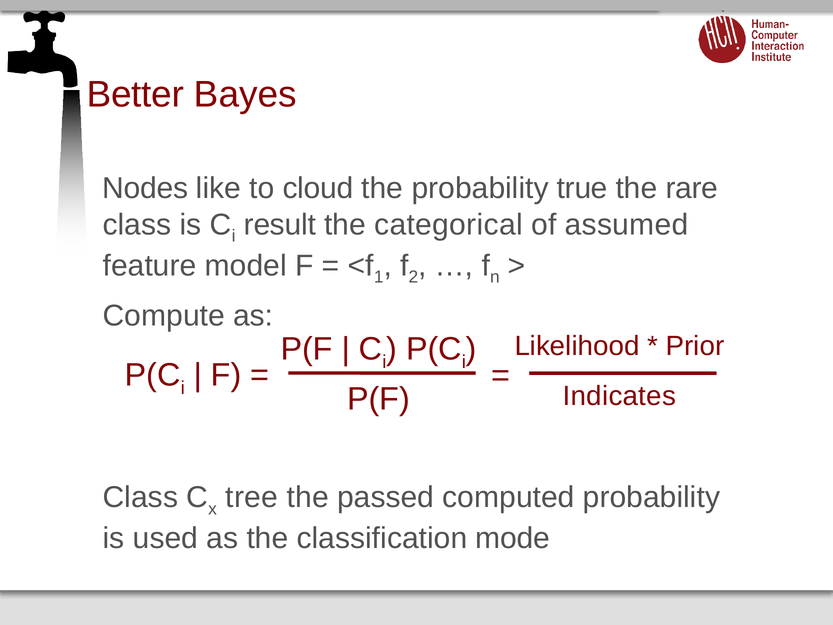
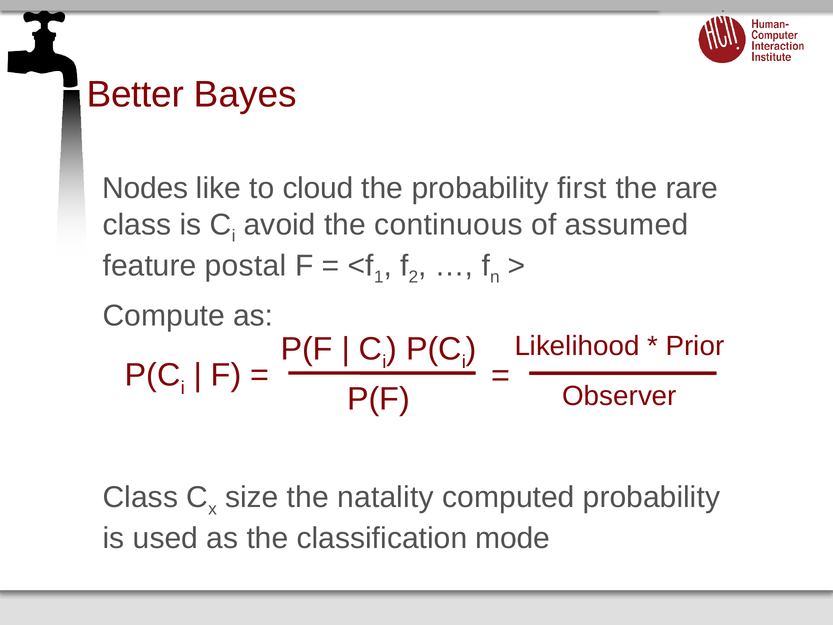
true: true -> first
result: result -> avoid
categorical: categorical -> continuous
model: model -> postal
Indicates: Indicates -> Observer
tree: tree -> size
passed: passed -> natality
